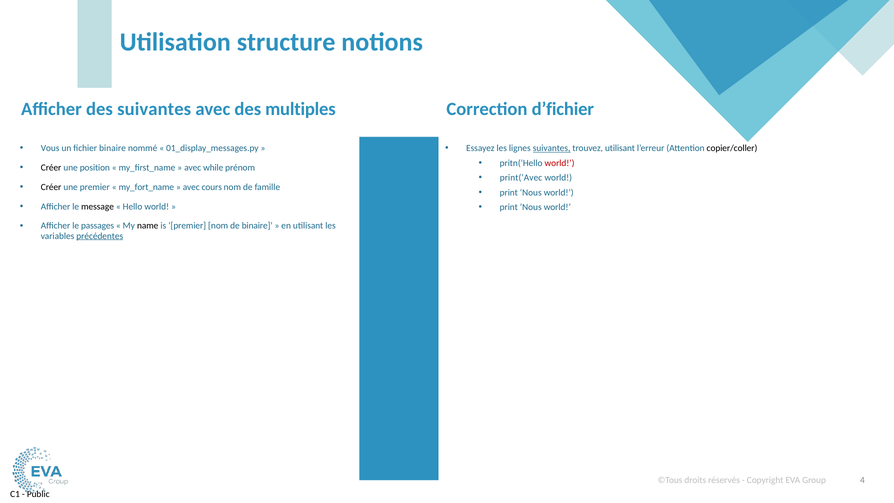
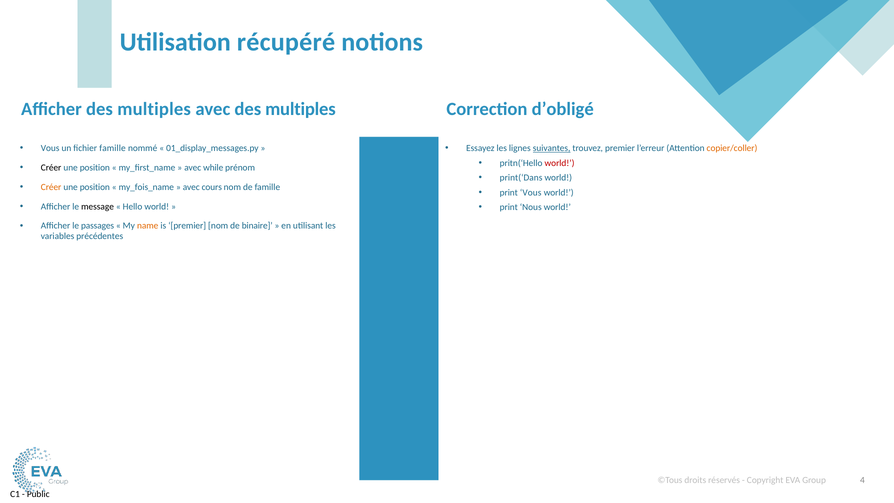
structure: structure -> récupéré
Afficher des suivantes: suivantes -> multiples
d’fichier: d’fichier -> d’obligé
fichier binaire: binaire -> famille
trouvez utilisant: utilisant -> premier
copier/coller colour: black -> orange
print(‘Avec: print(‘Avec -> print(‘Dans
Créer at (51, 187) colour: black -> orange
premier at (95, 187): premier -> position
my_fort_name: my_fort_name -> my_fois_name
Nous at (531, 192): Nous -> Vous
name colour: black -> orange
précédentes underline: present -> none
